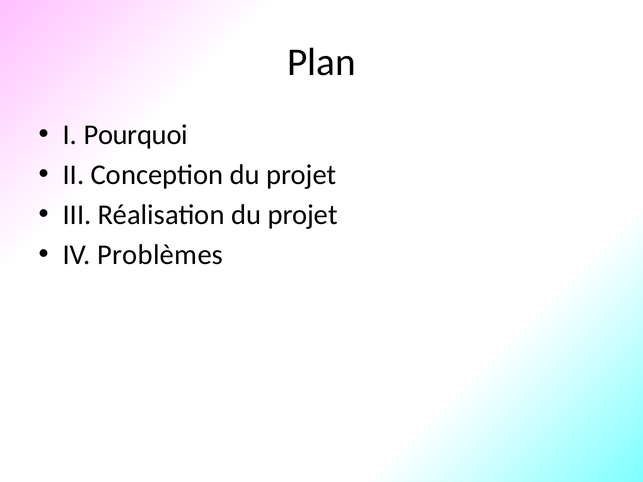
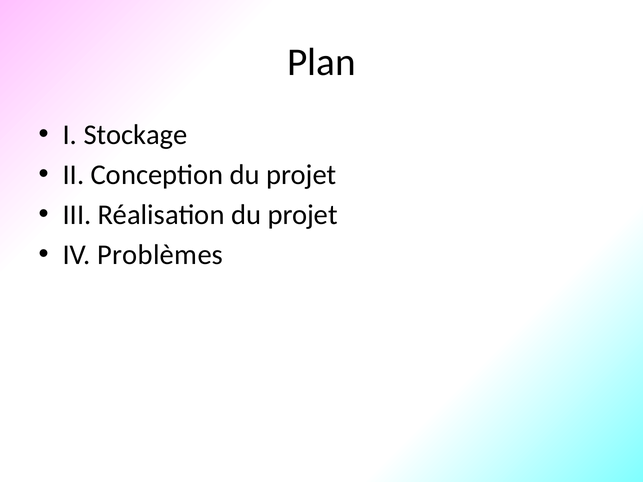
Pourquoi: Pourquoi -> Stockage
